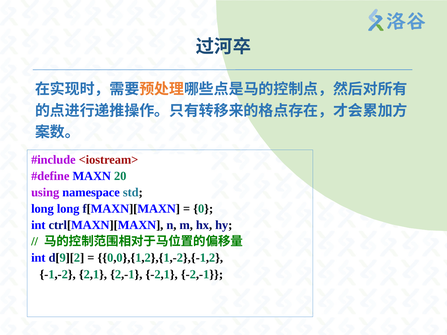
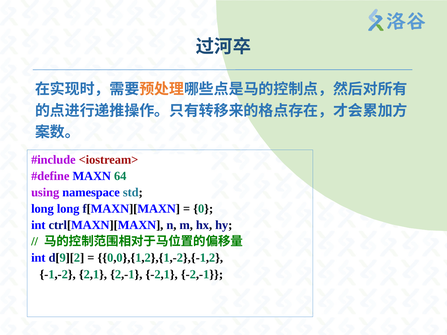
20: 20 -> 64
